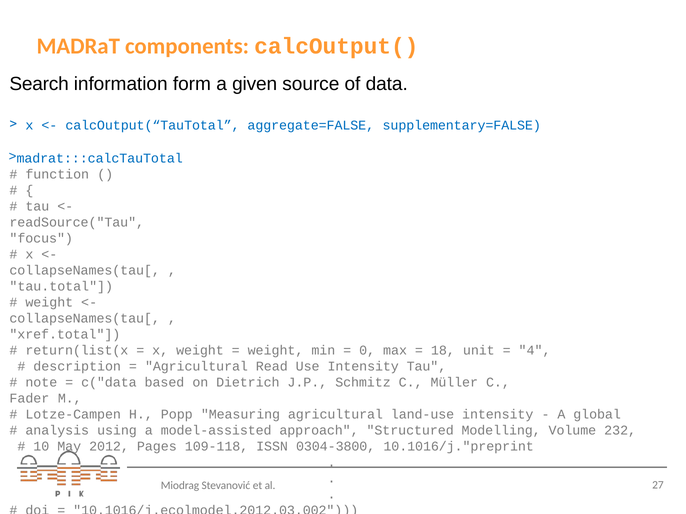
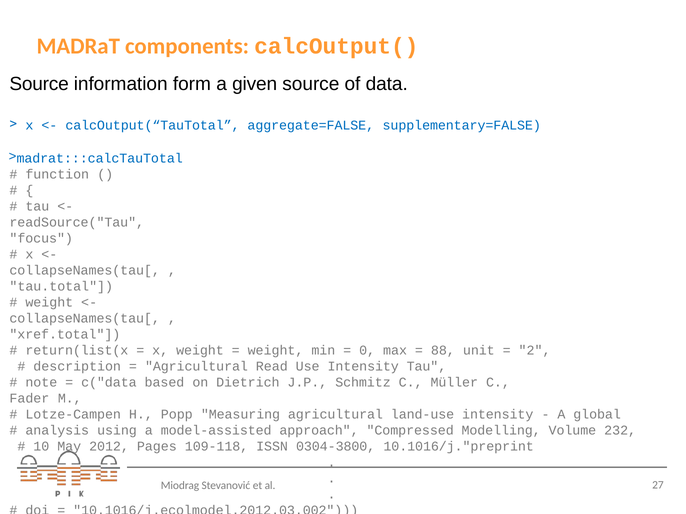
Search at (39, 84): Search -> Source
18: 18 -> 88
4: 4 -> 2
Structured: Structured -> Compressed
